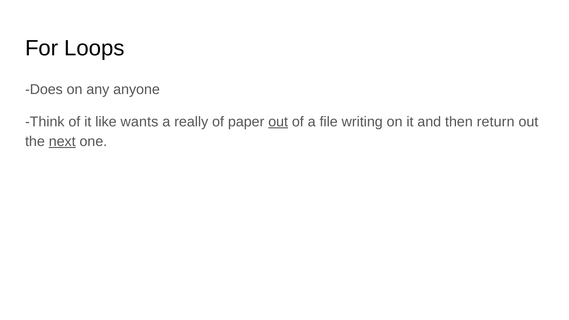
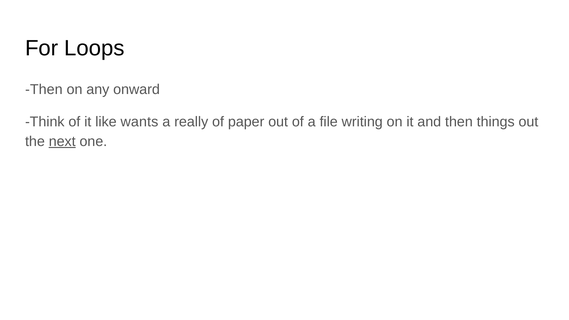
Does at (44, 89): Does -> Then
anyone: anyone -> onward
out at (278, 122) underline: present -> none
return: return -> things
